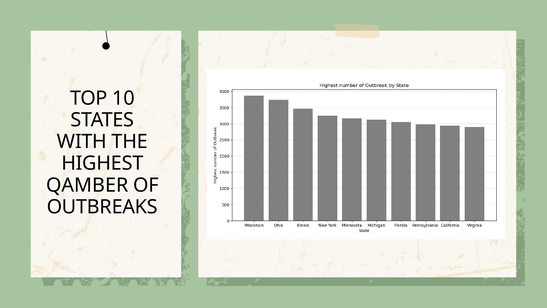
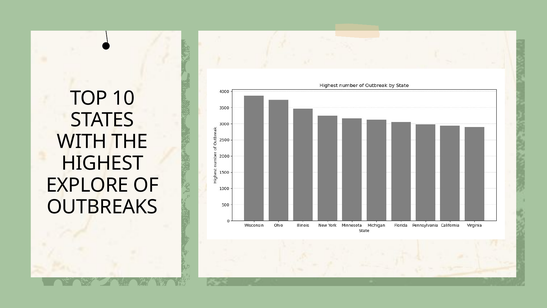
QAMBER: QAMBER -> EXPLORE
